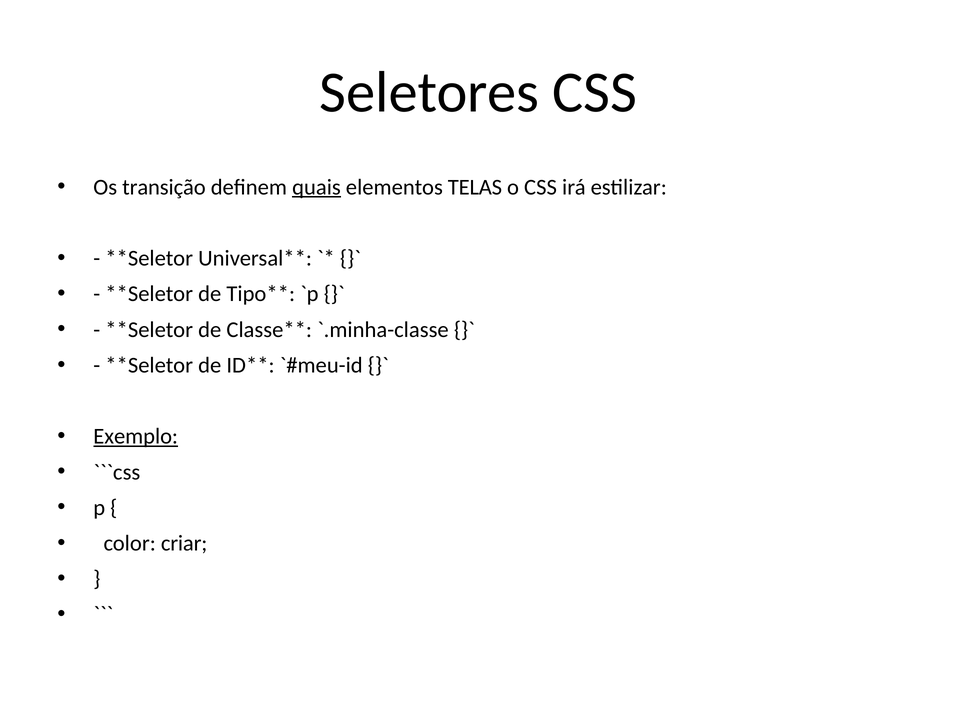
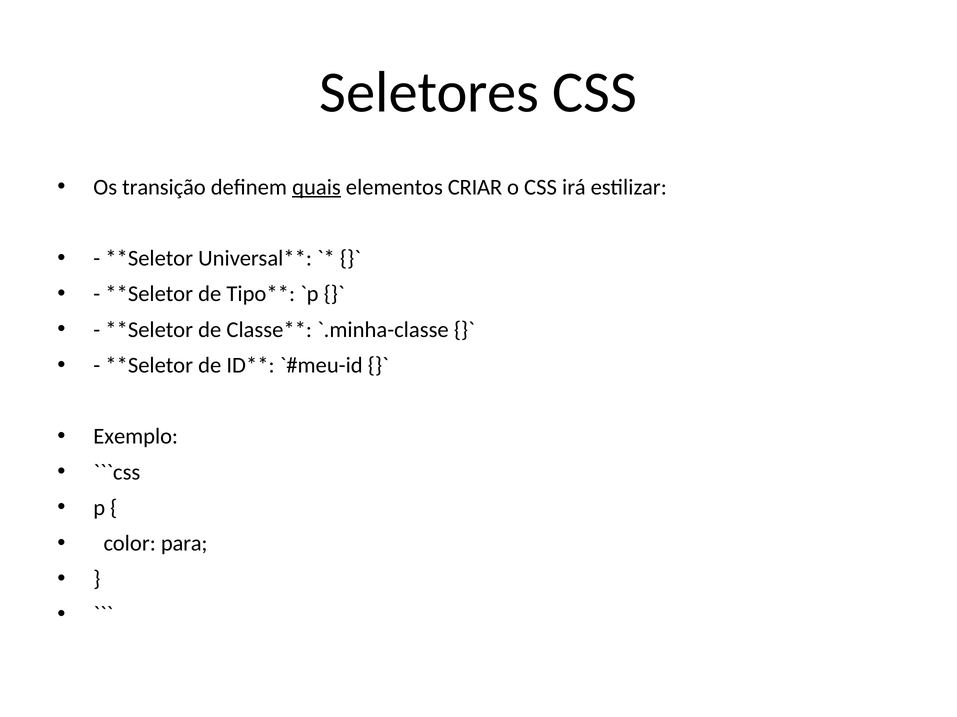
TELAS: TELAS -> CRIAR
Exemplo underline: present -> none
criar: criar -> para
